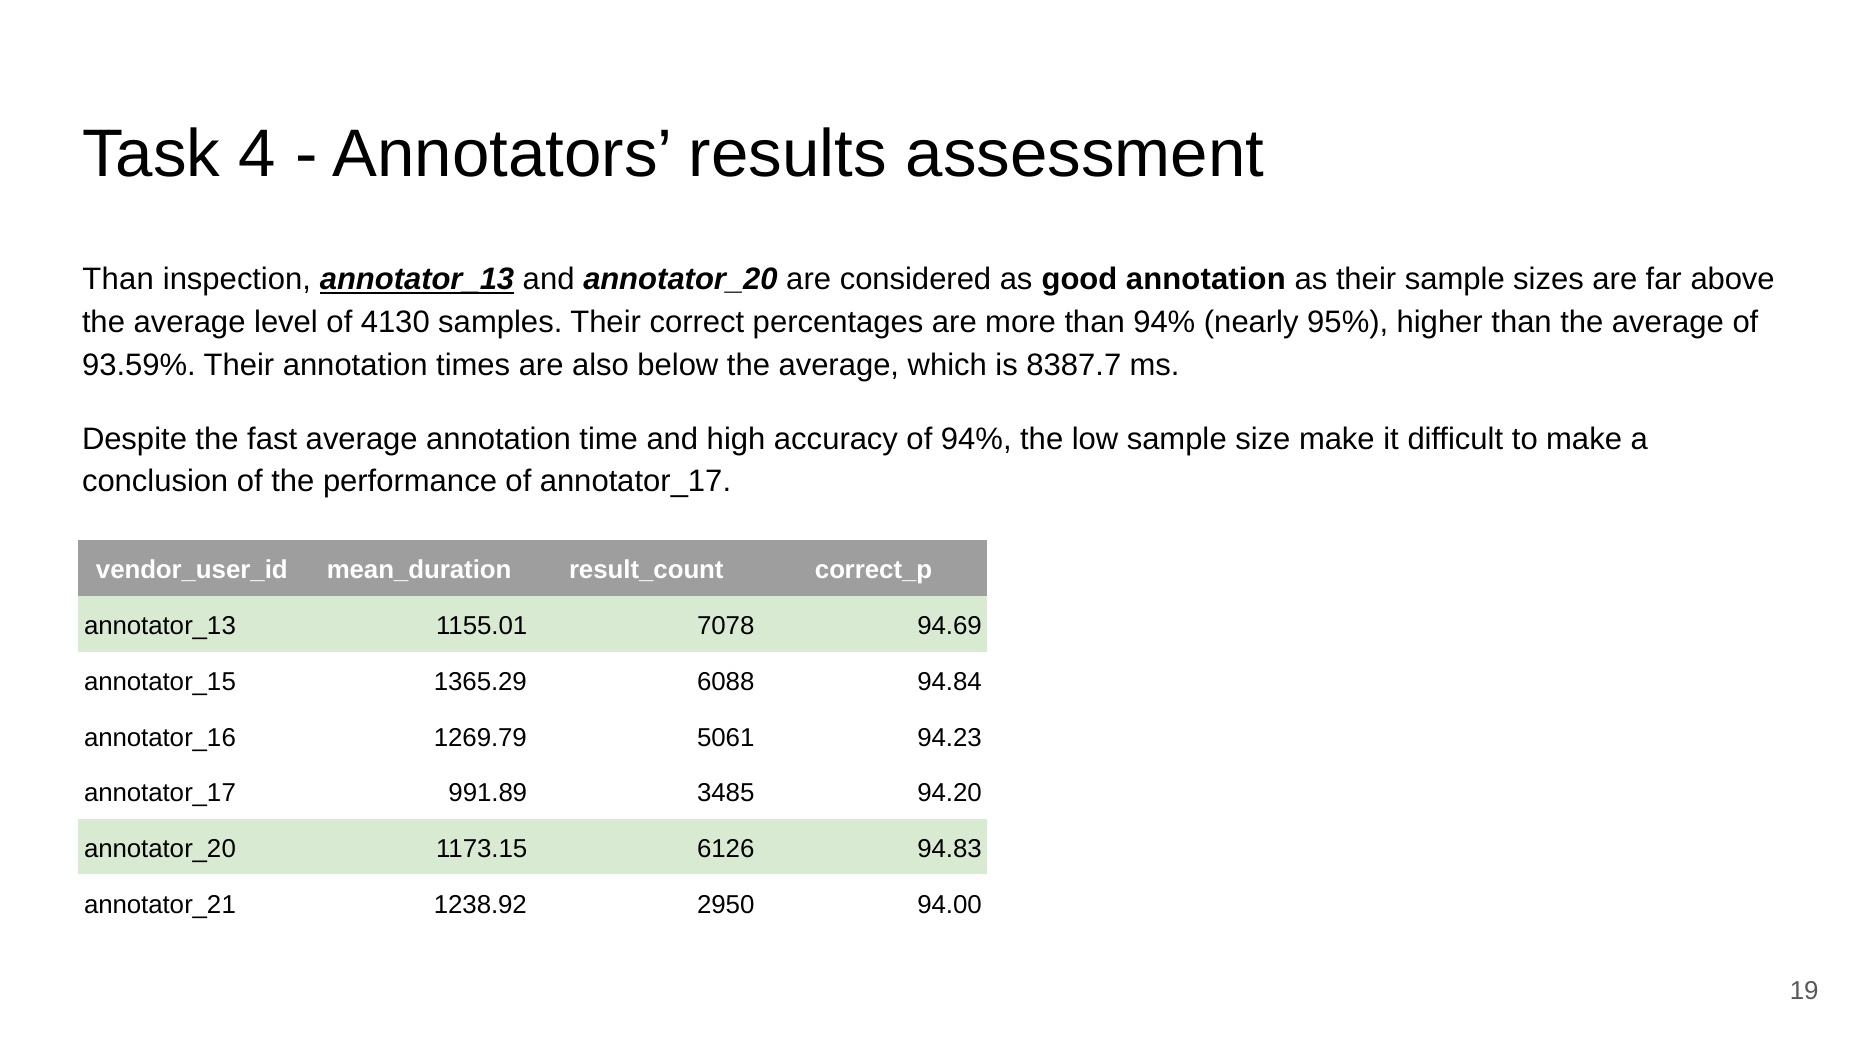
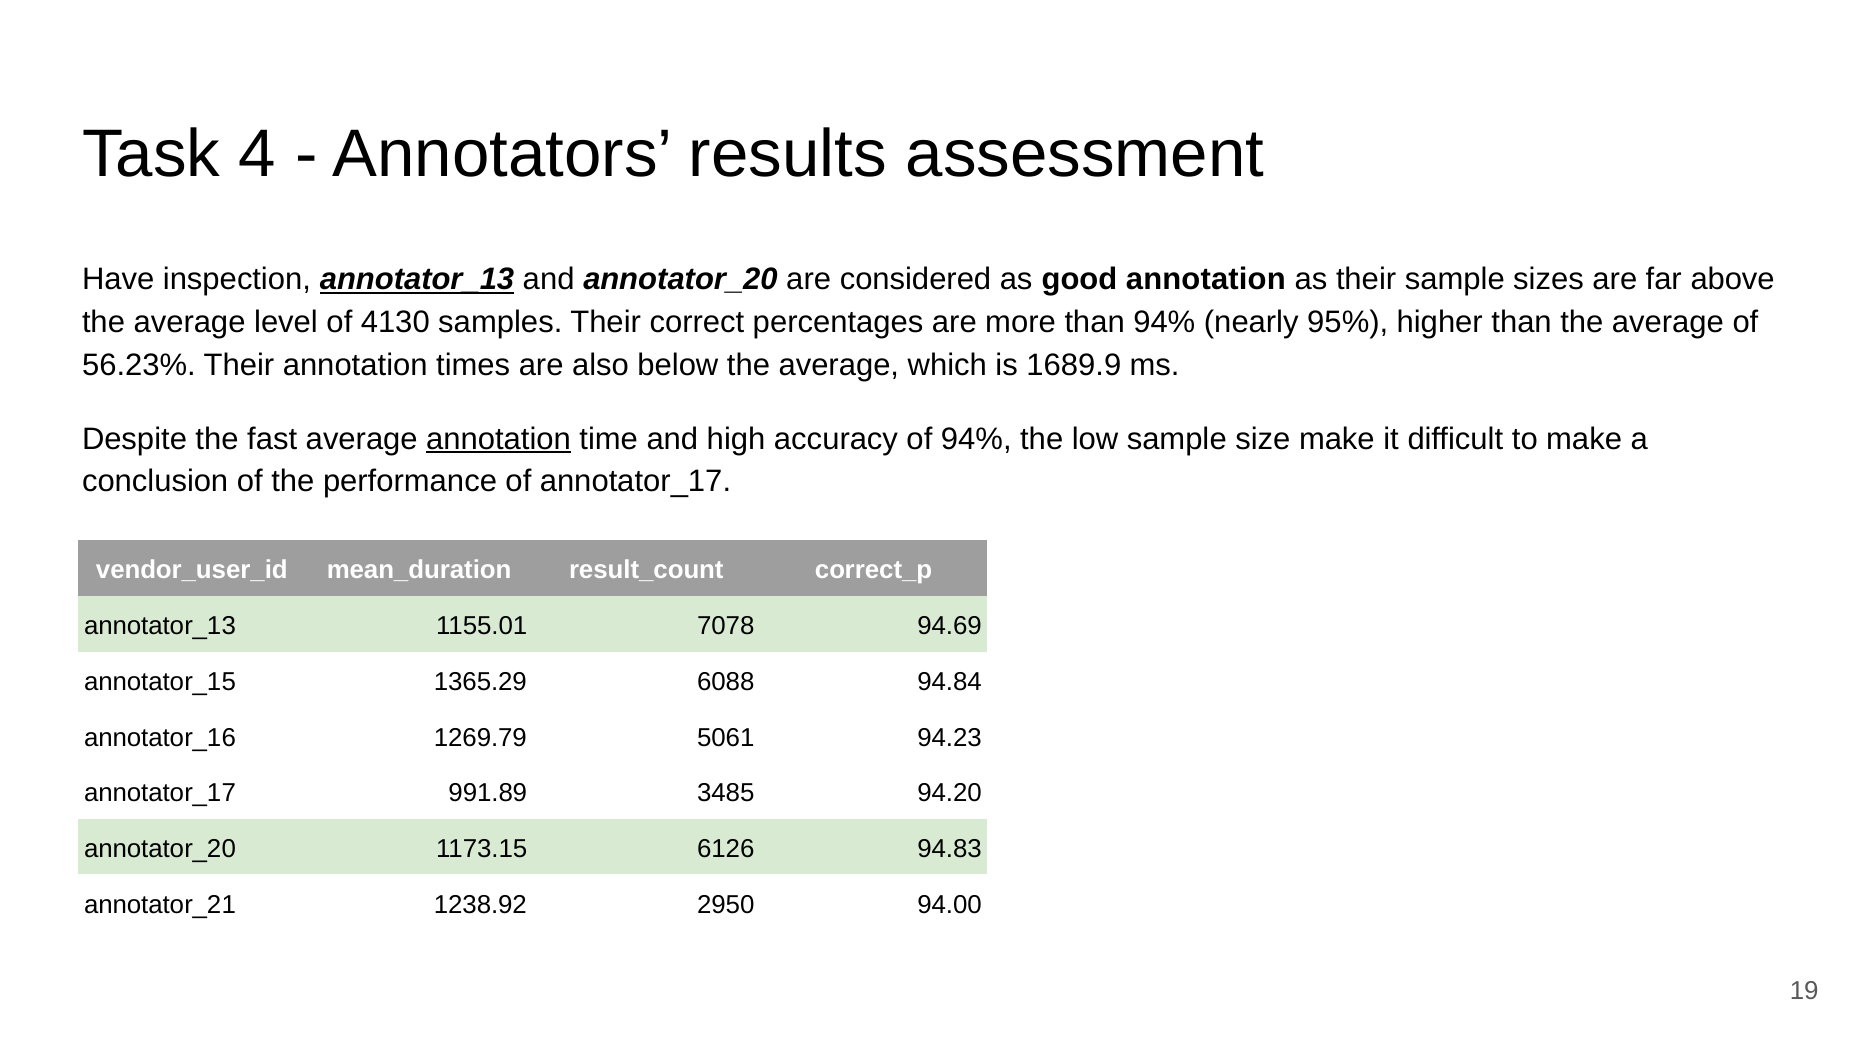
Than at (118, 280): Than -> Have
93.59%: 93.59% -> 56.23%
8387.7: 8387.7 -> 1689.9
annotation at (499, 439) underline: none -> present
